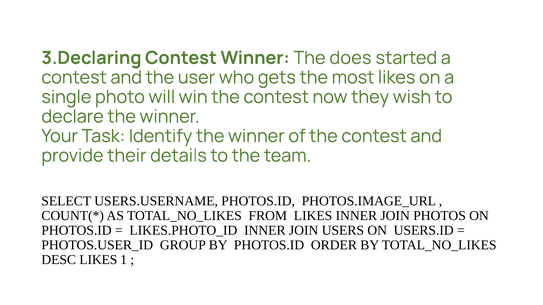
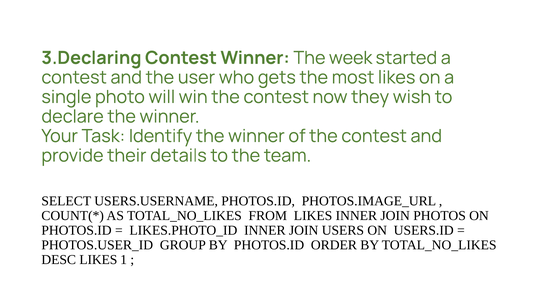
does: does -> week
